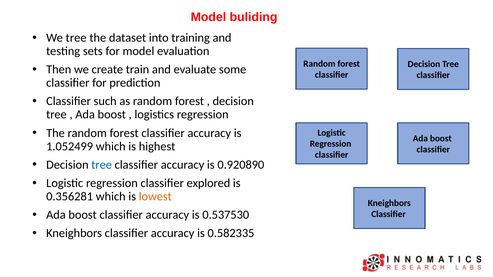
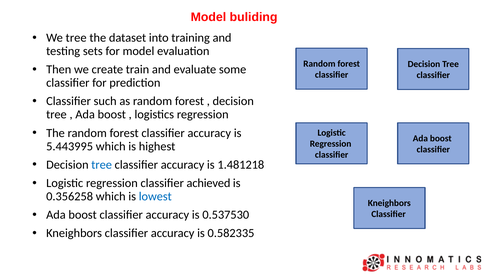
1.052499: 1.052499 -> 5.443995
0.920890: 0.920890 -> 1.481218
explored: explored -> achieved
0.356281: 0.356281 -> 0.356258
lowest colour: orange -> blue
